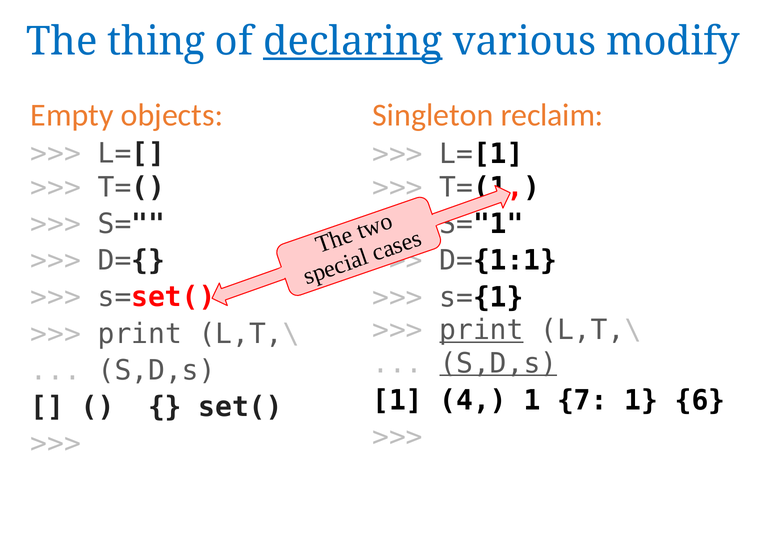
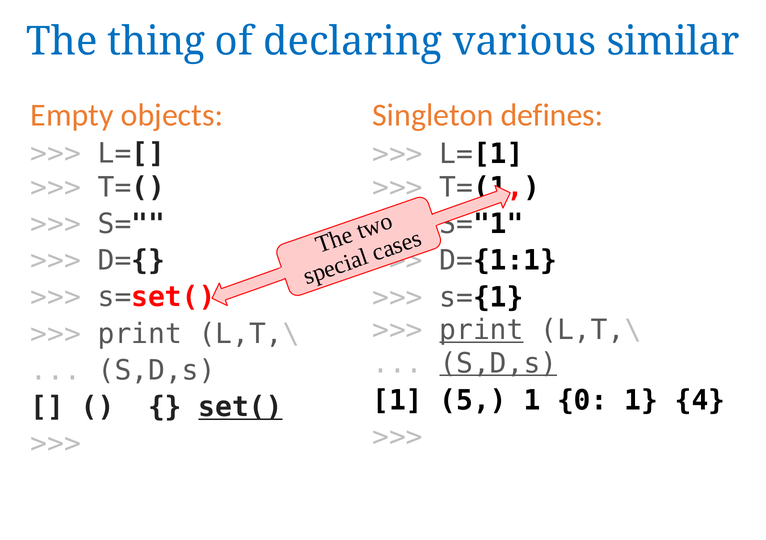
declaring underline: present -> none
modify: modify -> similar
reclaim: reclaim -> defines
4: 4 -> 5
7: 7 -> 0
6: 6 -> 4
set( underline: none -> present
